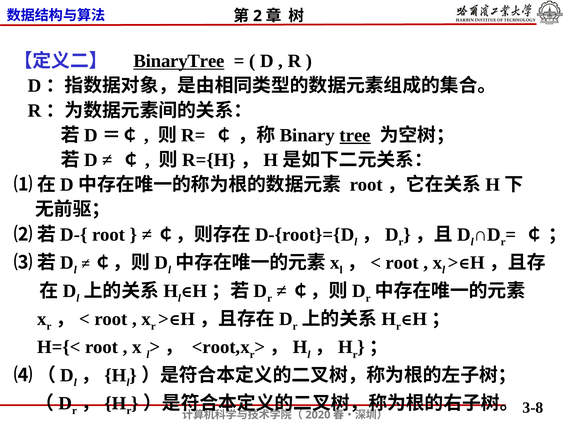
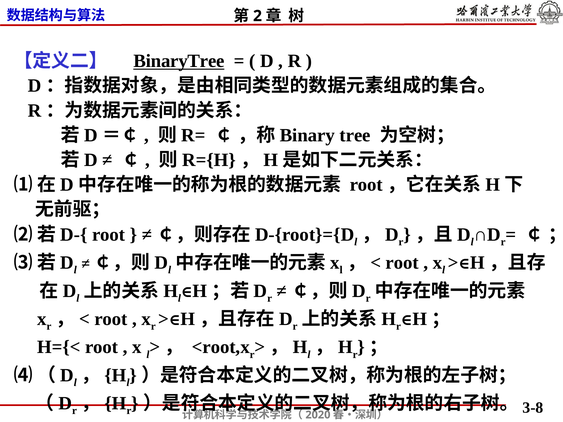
tree underline: present -> none
